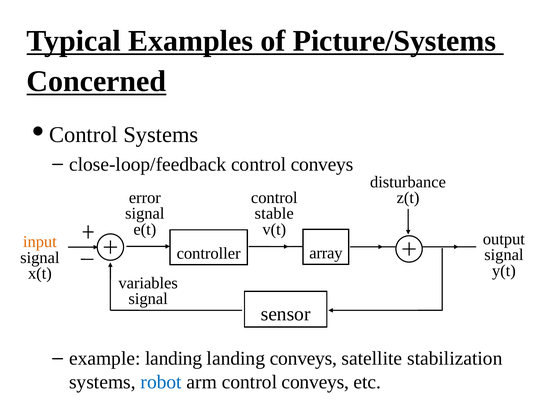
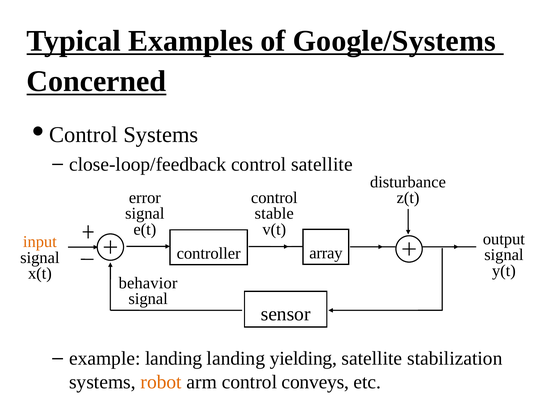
Picture/Systems: Picture/Systems -> Google/Systems
close-loop/feedback control conveys: conveys -> satellite
variables: variables -> behavior
landing conveys: conveys -> yielding
robot colour: blue -> orange
